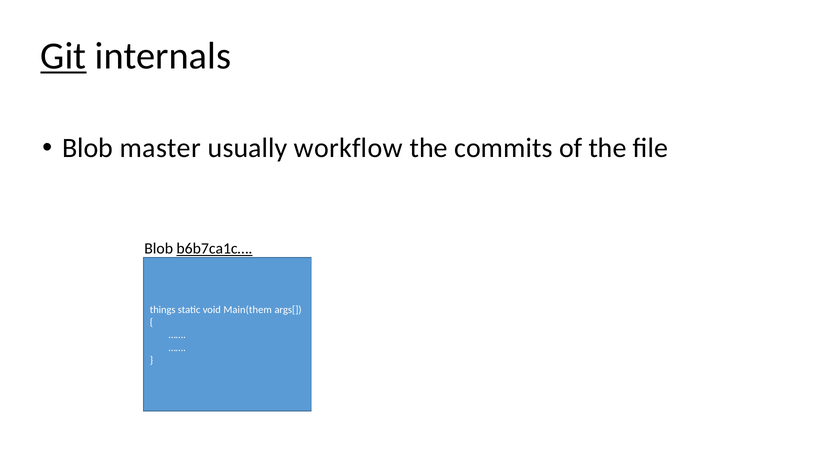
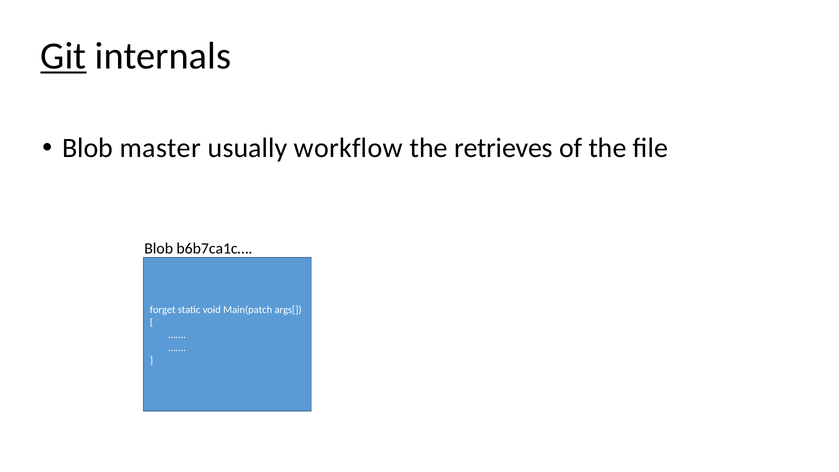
commits: commits -> retrieves
b6b7ca1c… underline: present -> none
things: things -> forget
Main(them: Main(them -> Main(patch
